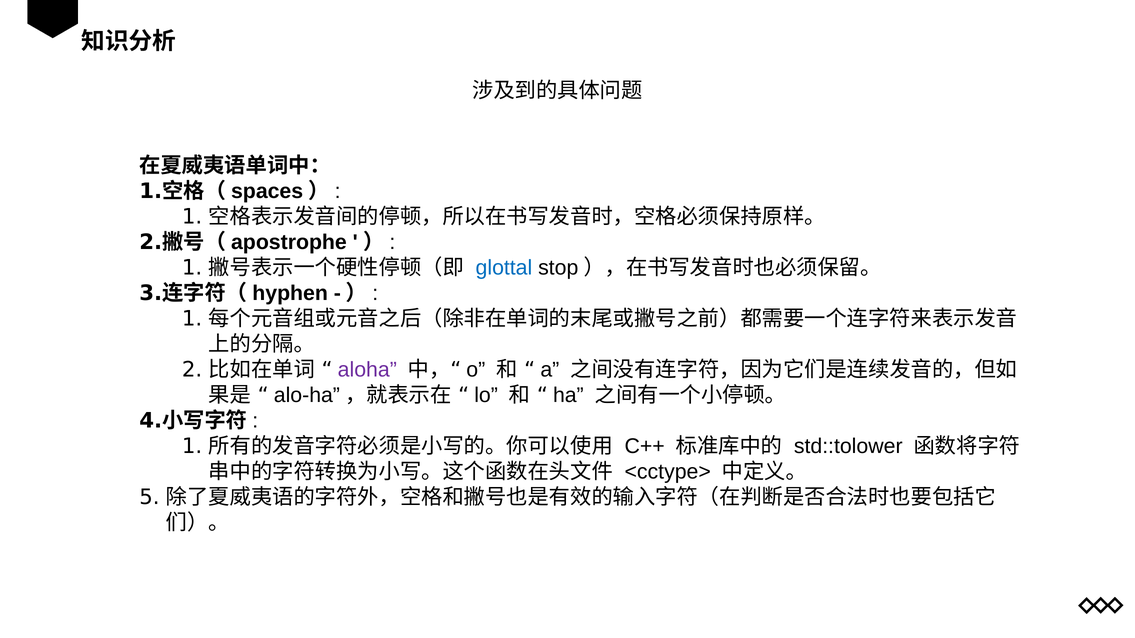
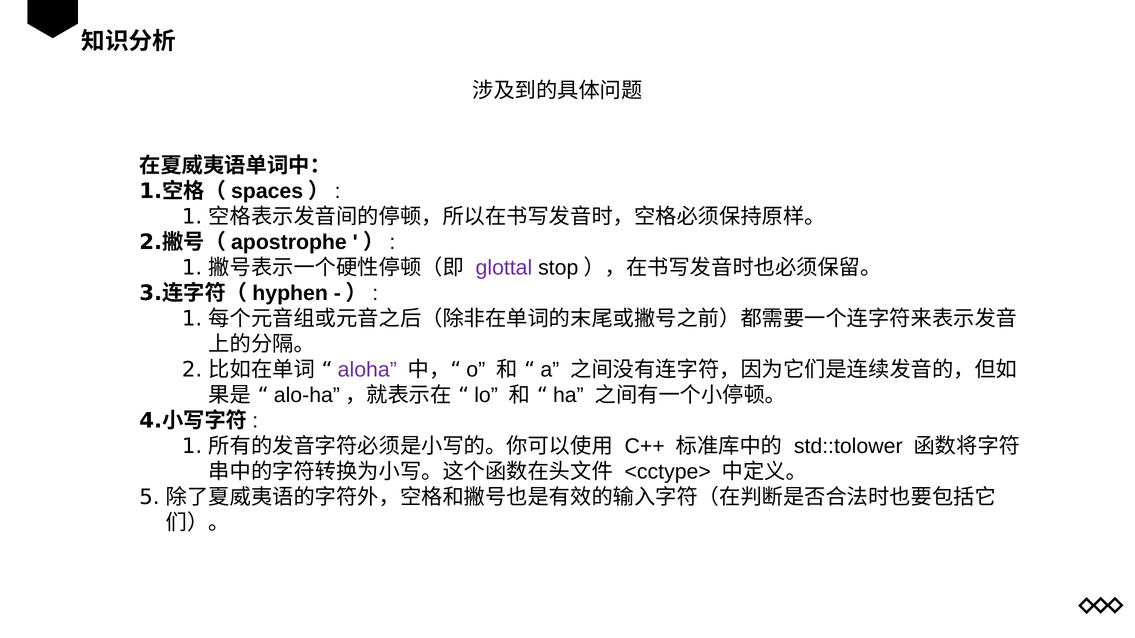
glottal colour: blue -> purple
